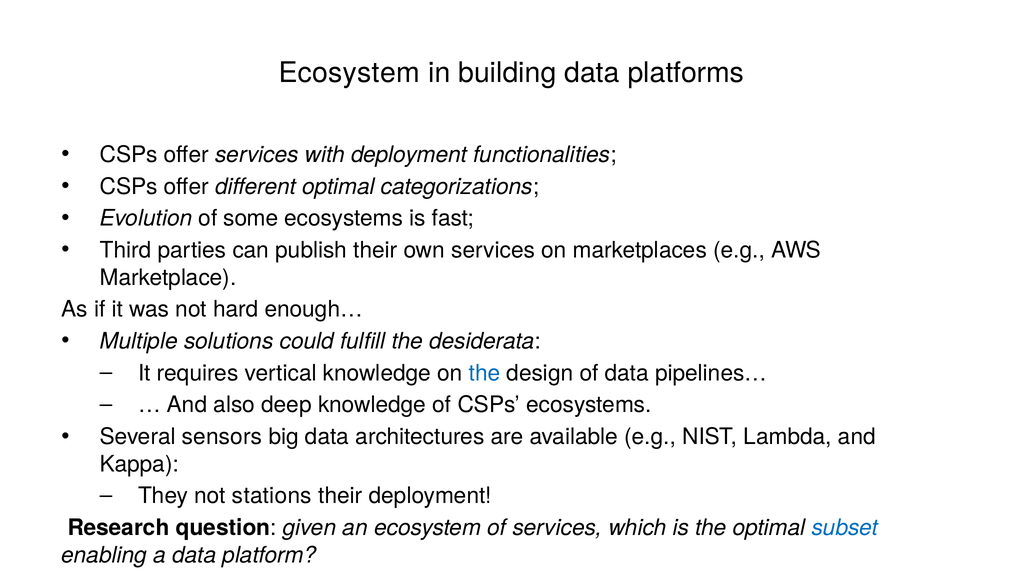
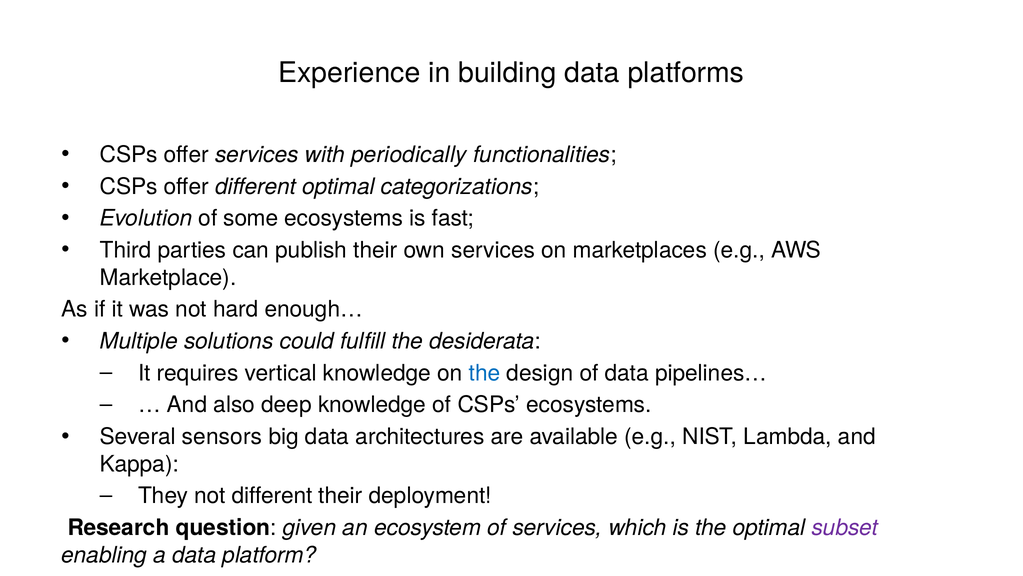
Ecosystem at (349, 73): Ecosystem -> Experience
with deployment: deployment -> periodically
not stations: stations -> different
subset colour: blue -> purple
